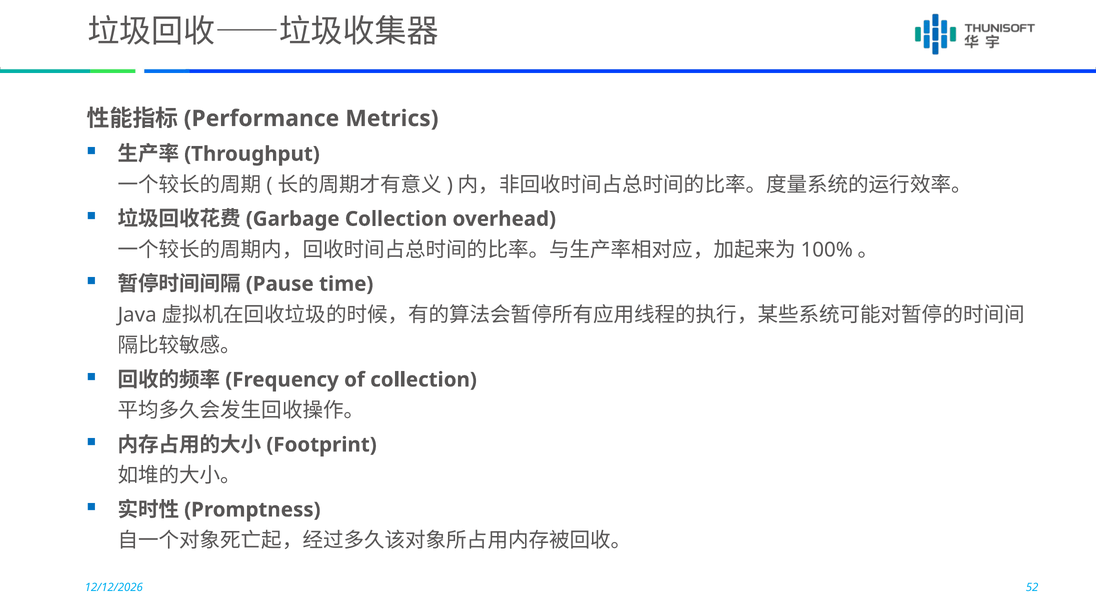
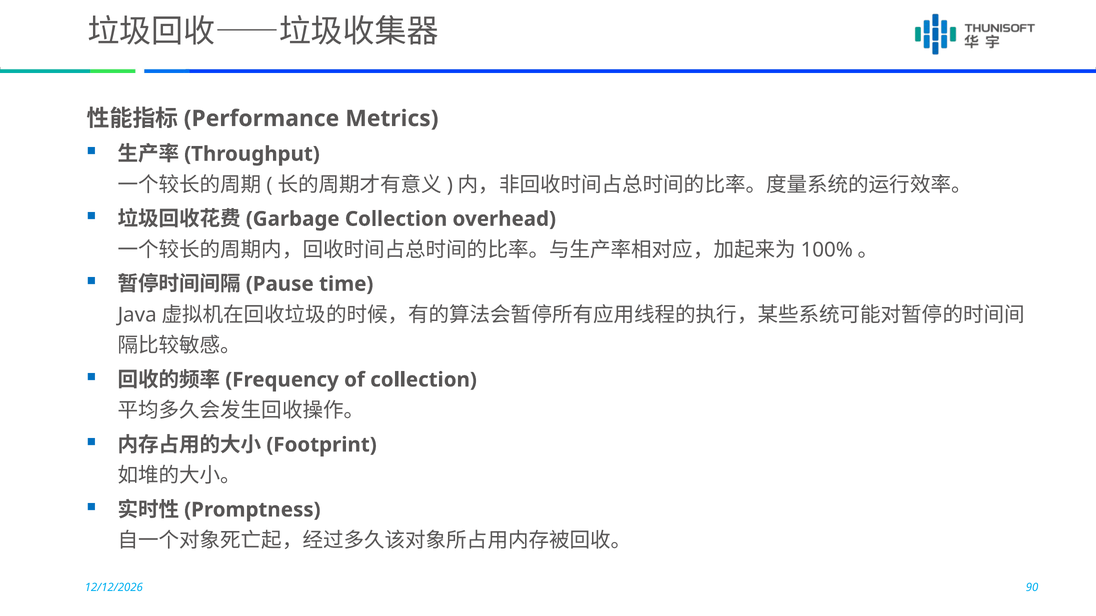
52: 52 -> 90
